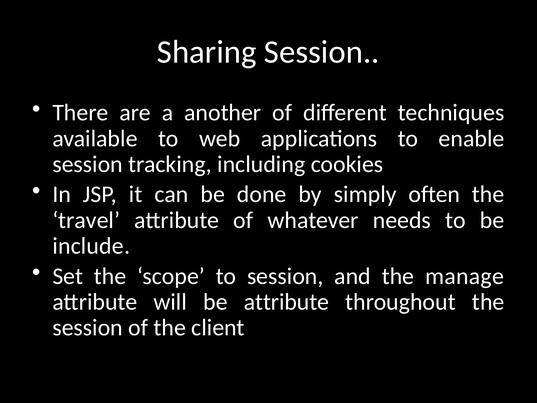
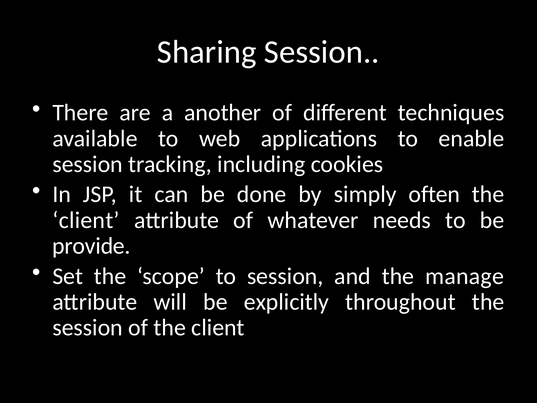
travel at (86, 220): travel -> client
include: include -> provide
be attribute: attribute -> explicitly
